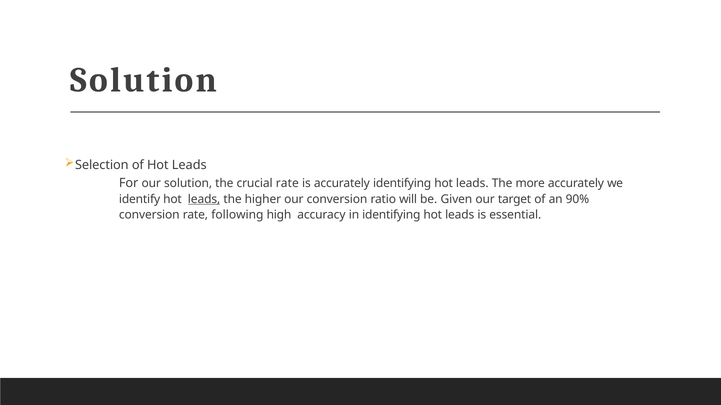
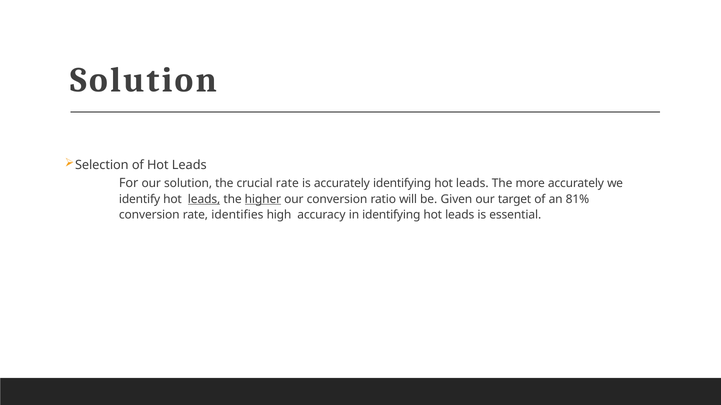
higher underline: none -> present
90%: 90% -> 81%
following: following -> identifies
